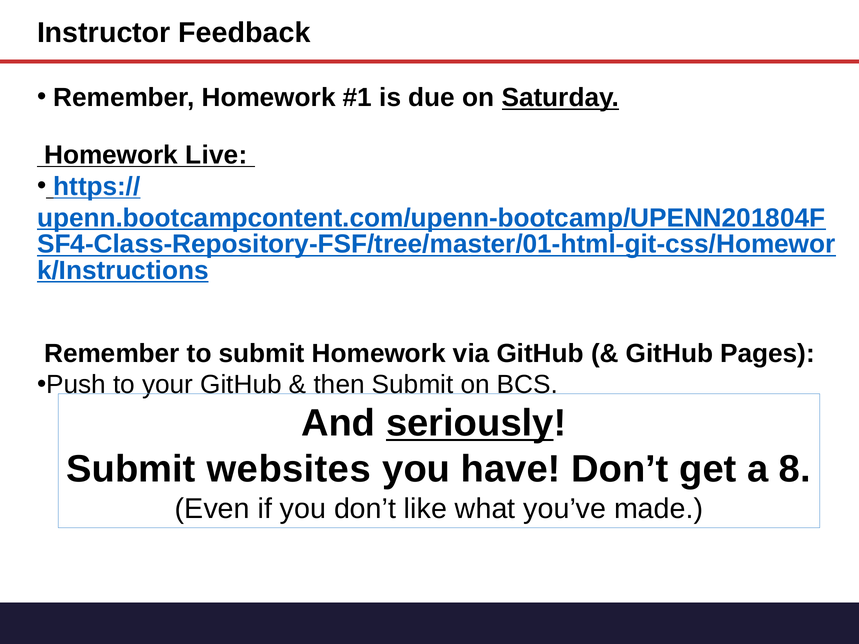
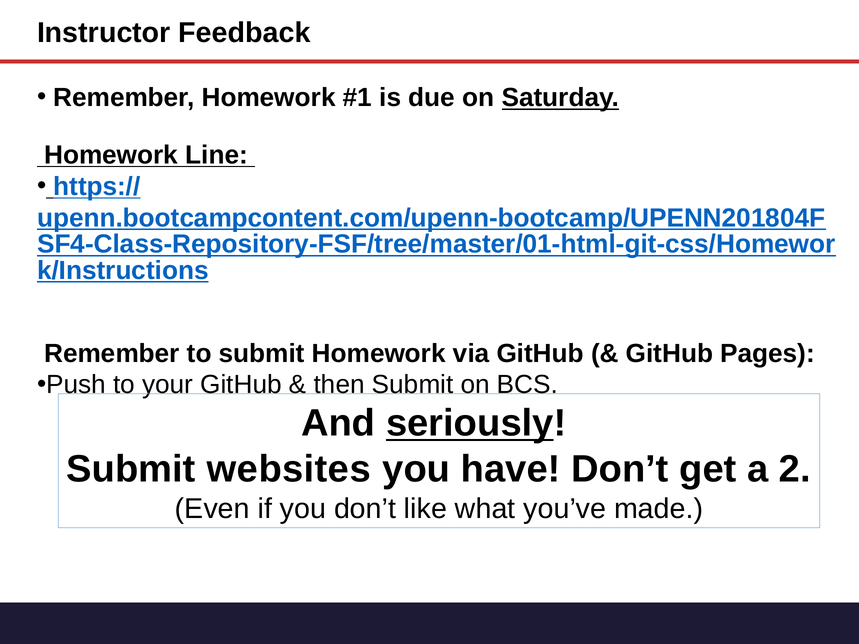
Live: Live -> Line
8: 8 -> 2
